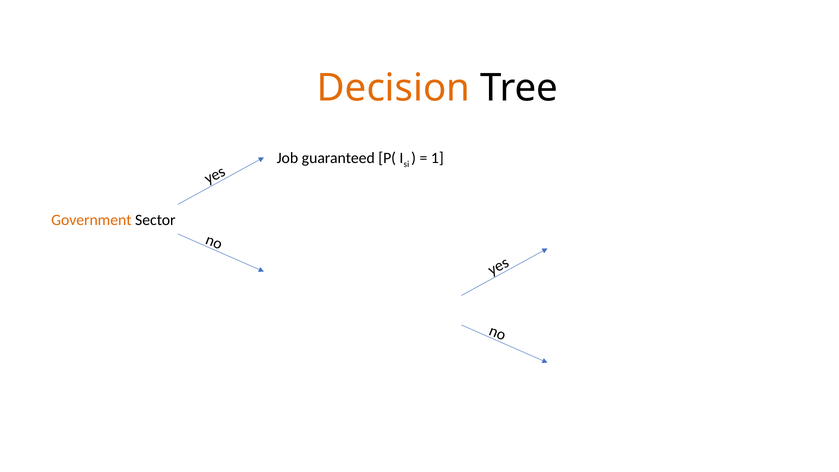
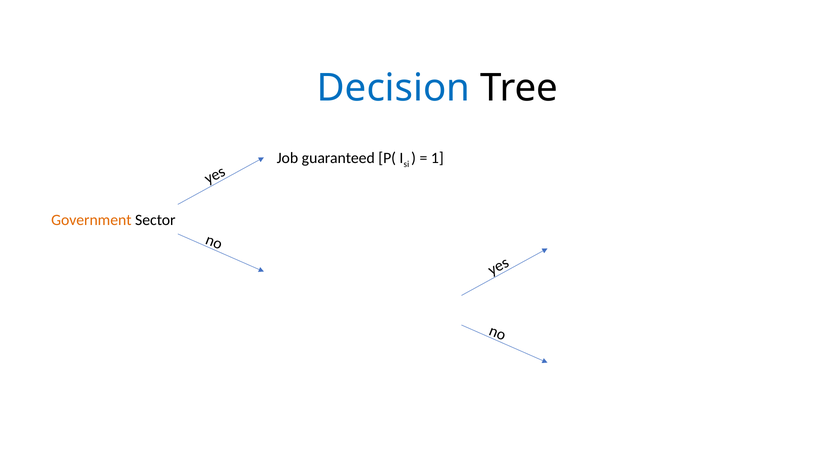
Decision colour: orange -> blue
